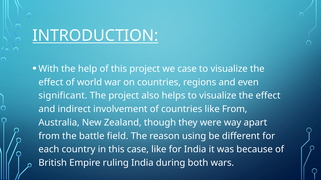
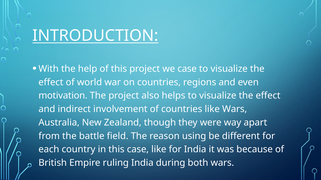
significant: significant -> motivation
like From: From -> Wars
